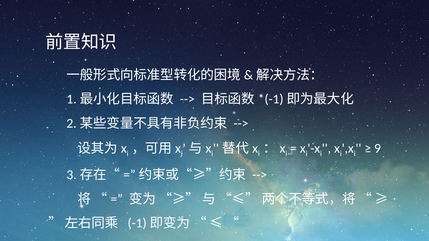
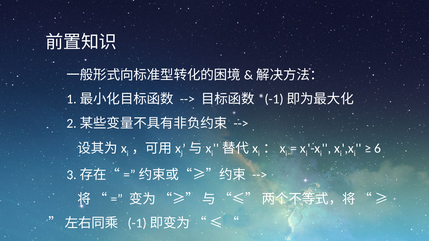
9: 9 -> 6
